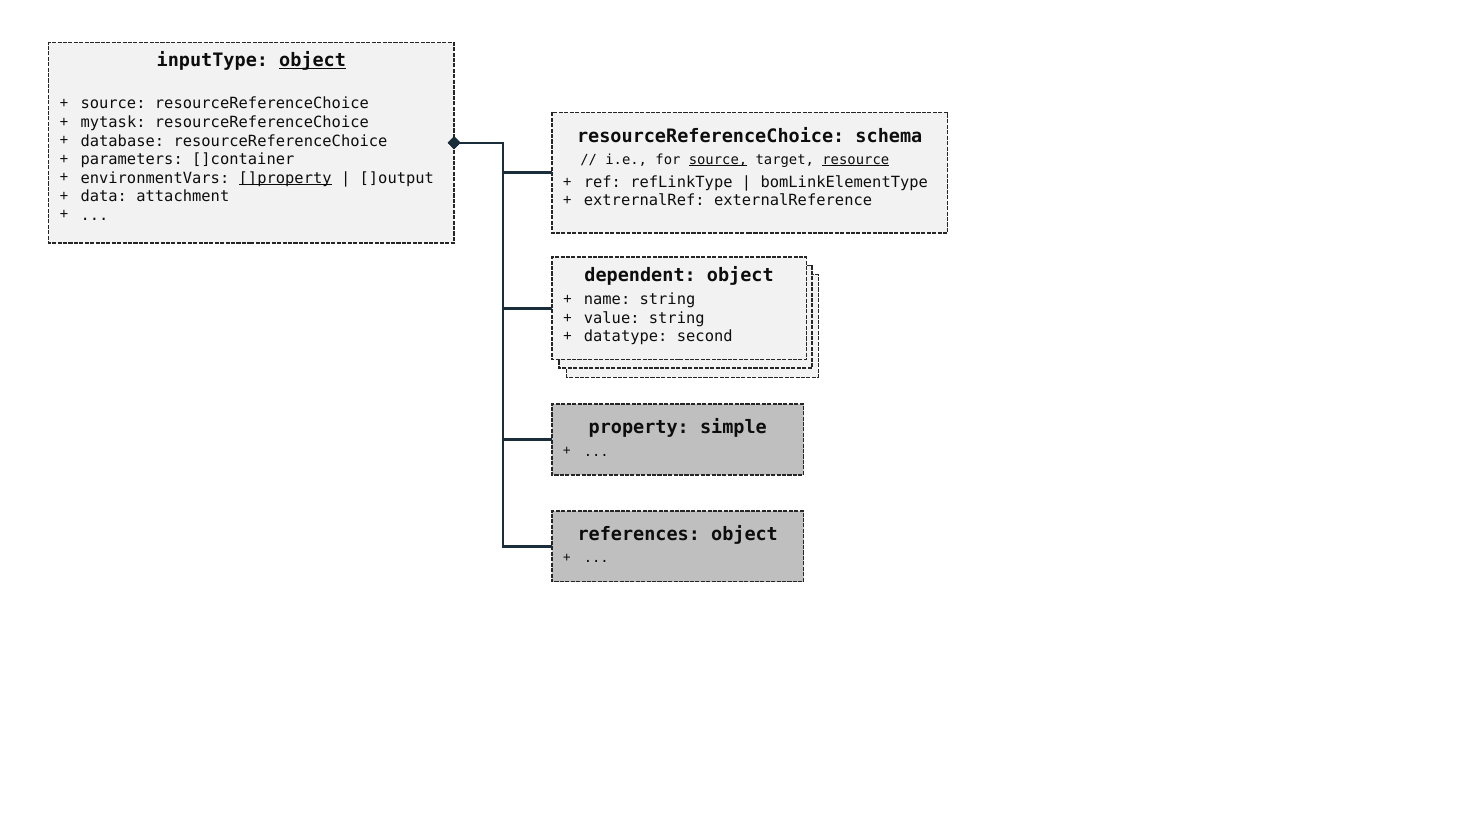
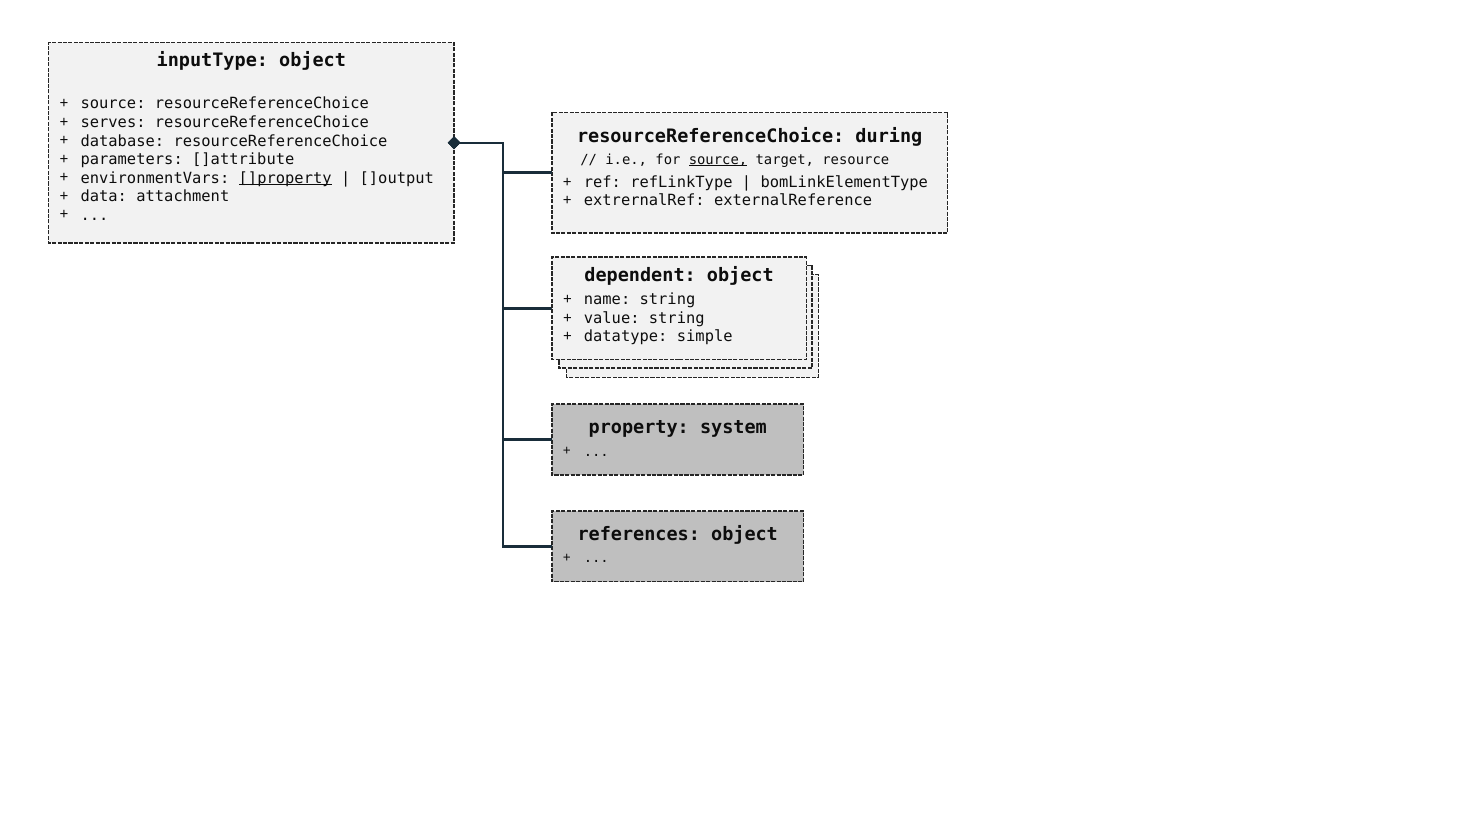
object at (313, 61) underline: present -> none
mytask: mytask -> serves
schema: schema -> during
resource underline: present -> none
]container: ]container -> ]attribute
second: second -> simple
simple: simple -> system
